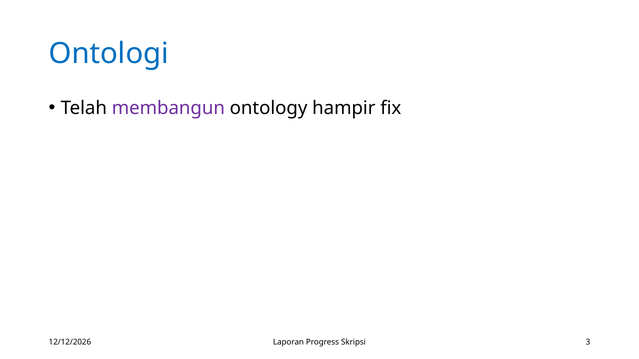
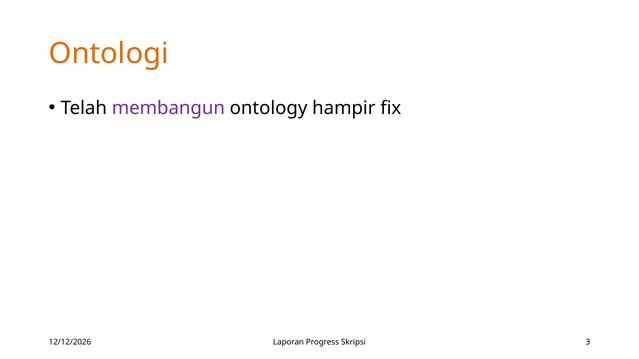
Ontologi colour: blue -> orange
